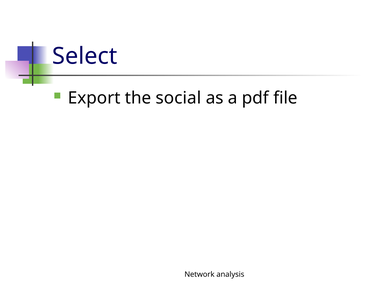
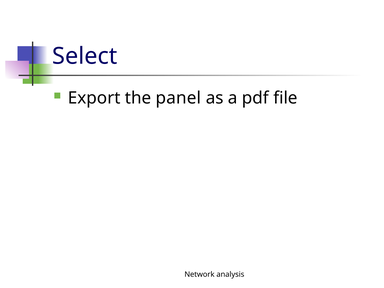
social: social -> panel
